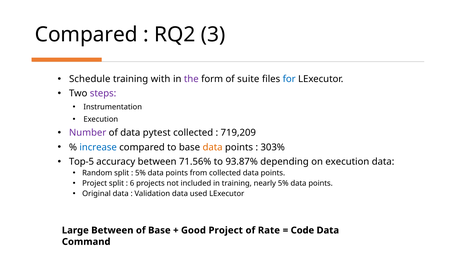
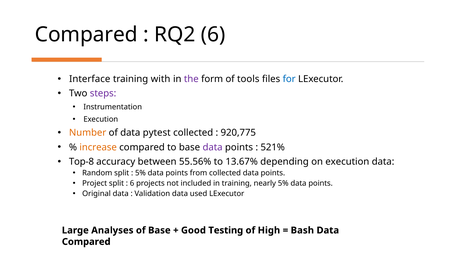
RQ2 3: 3 -> 6
Schedule: Schedule -> Interface
suite: suite -> tools
Number colour: purple -> orange
719,209: 719,209 -> 920,775
increase colour: blue -> orange
data at (213, 147) colour: orange -> purple
303%: 303% -> 521%
Top-5: Top-5 -> Top-8
71.56%: 71.56% -> 55.56%
93.87%: 93.87% -> 13.67%
Large Between: Between -> Analyses
Good Project: Project -> Testing
Rate: Rate -> High
Code: Code -> Bash
Command at (86, 242): Command -> Compared
